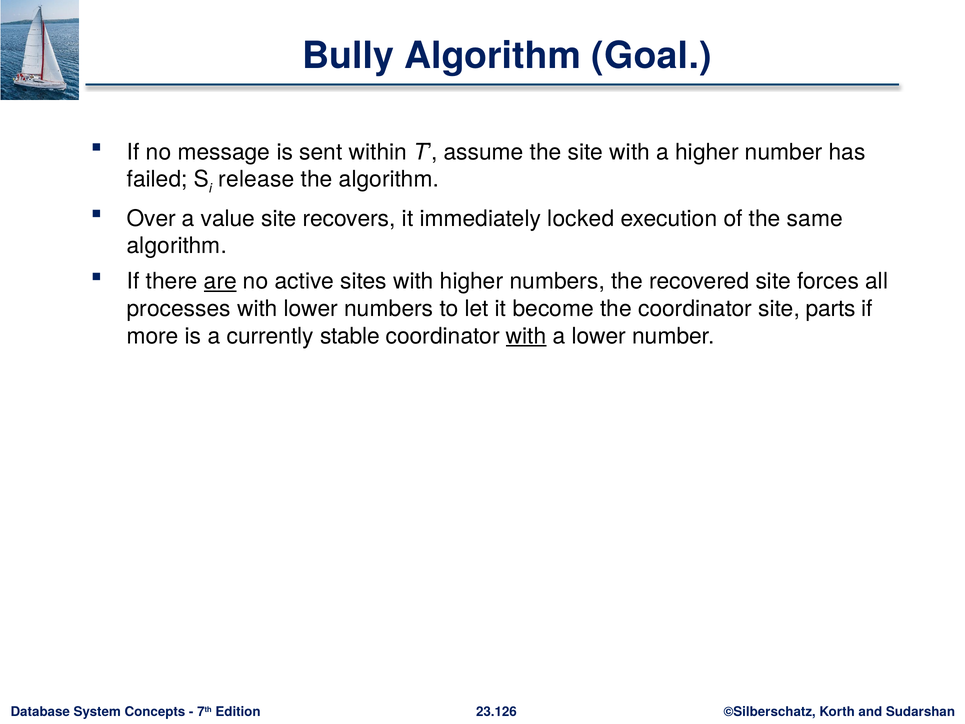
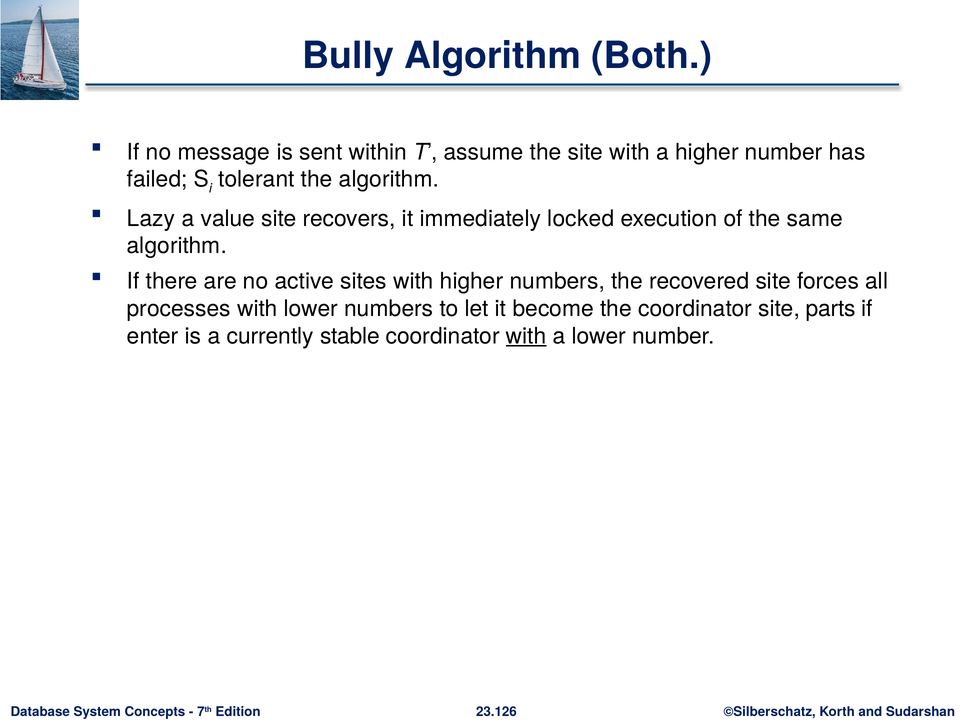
Goal: Goal -> Both
release: release -> tolerant
Over: Over -> Lazy
are underline: present -> none
more: more -> enter
